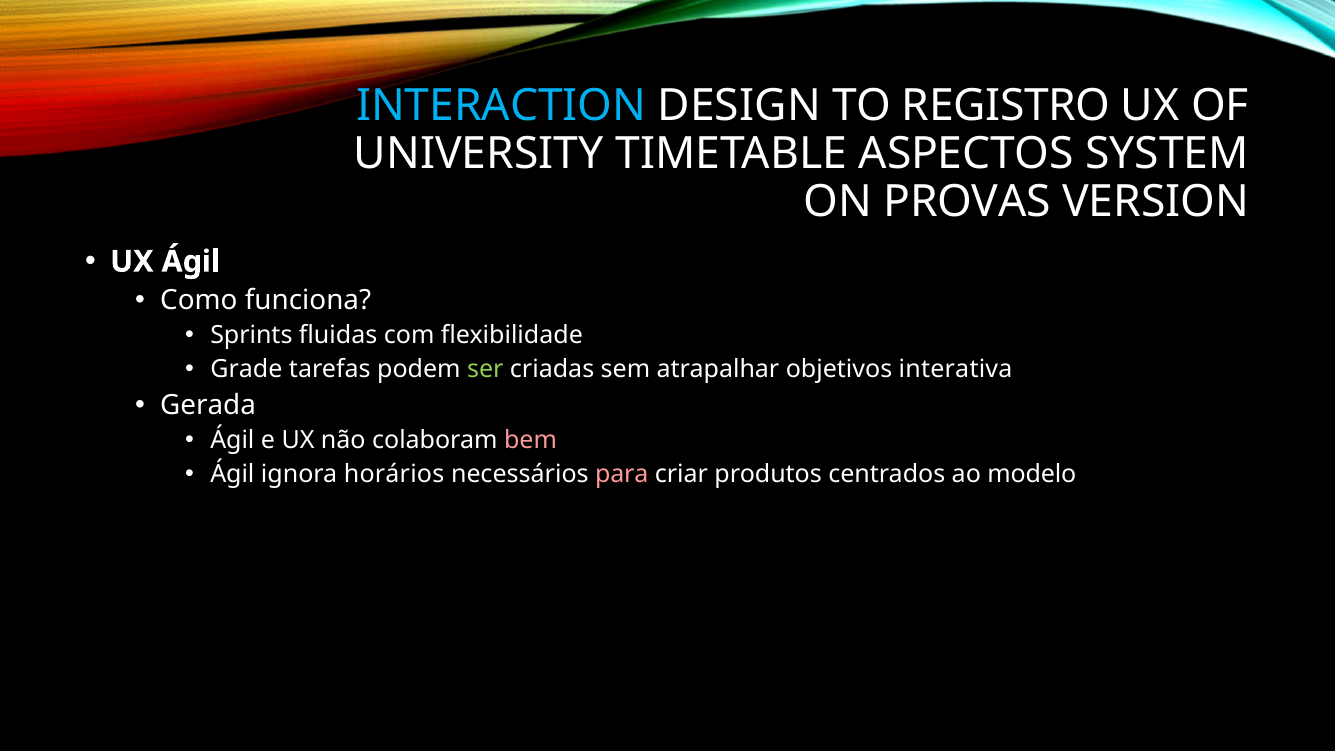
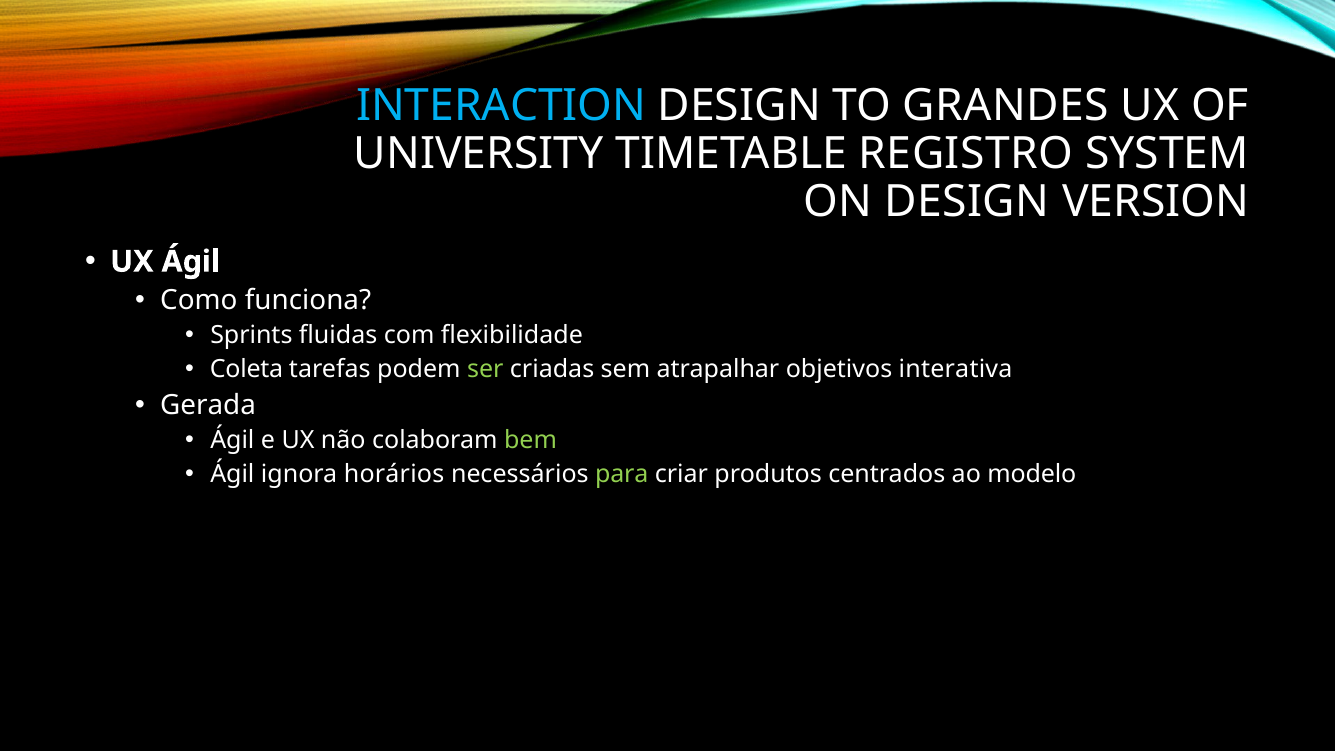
REGISTRO: REGISTRO -> GRANDES
ASPECTOS: ASPECTOS -> REGISTRO
ON PROVAS: PROVAS -> DESIGN
Grade: Grade -> Coleta
bem colour: pink -> light green
para colour: pink -> light green
